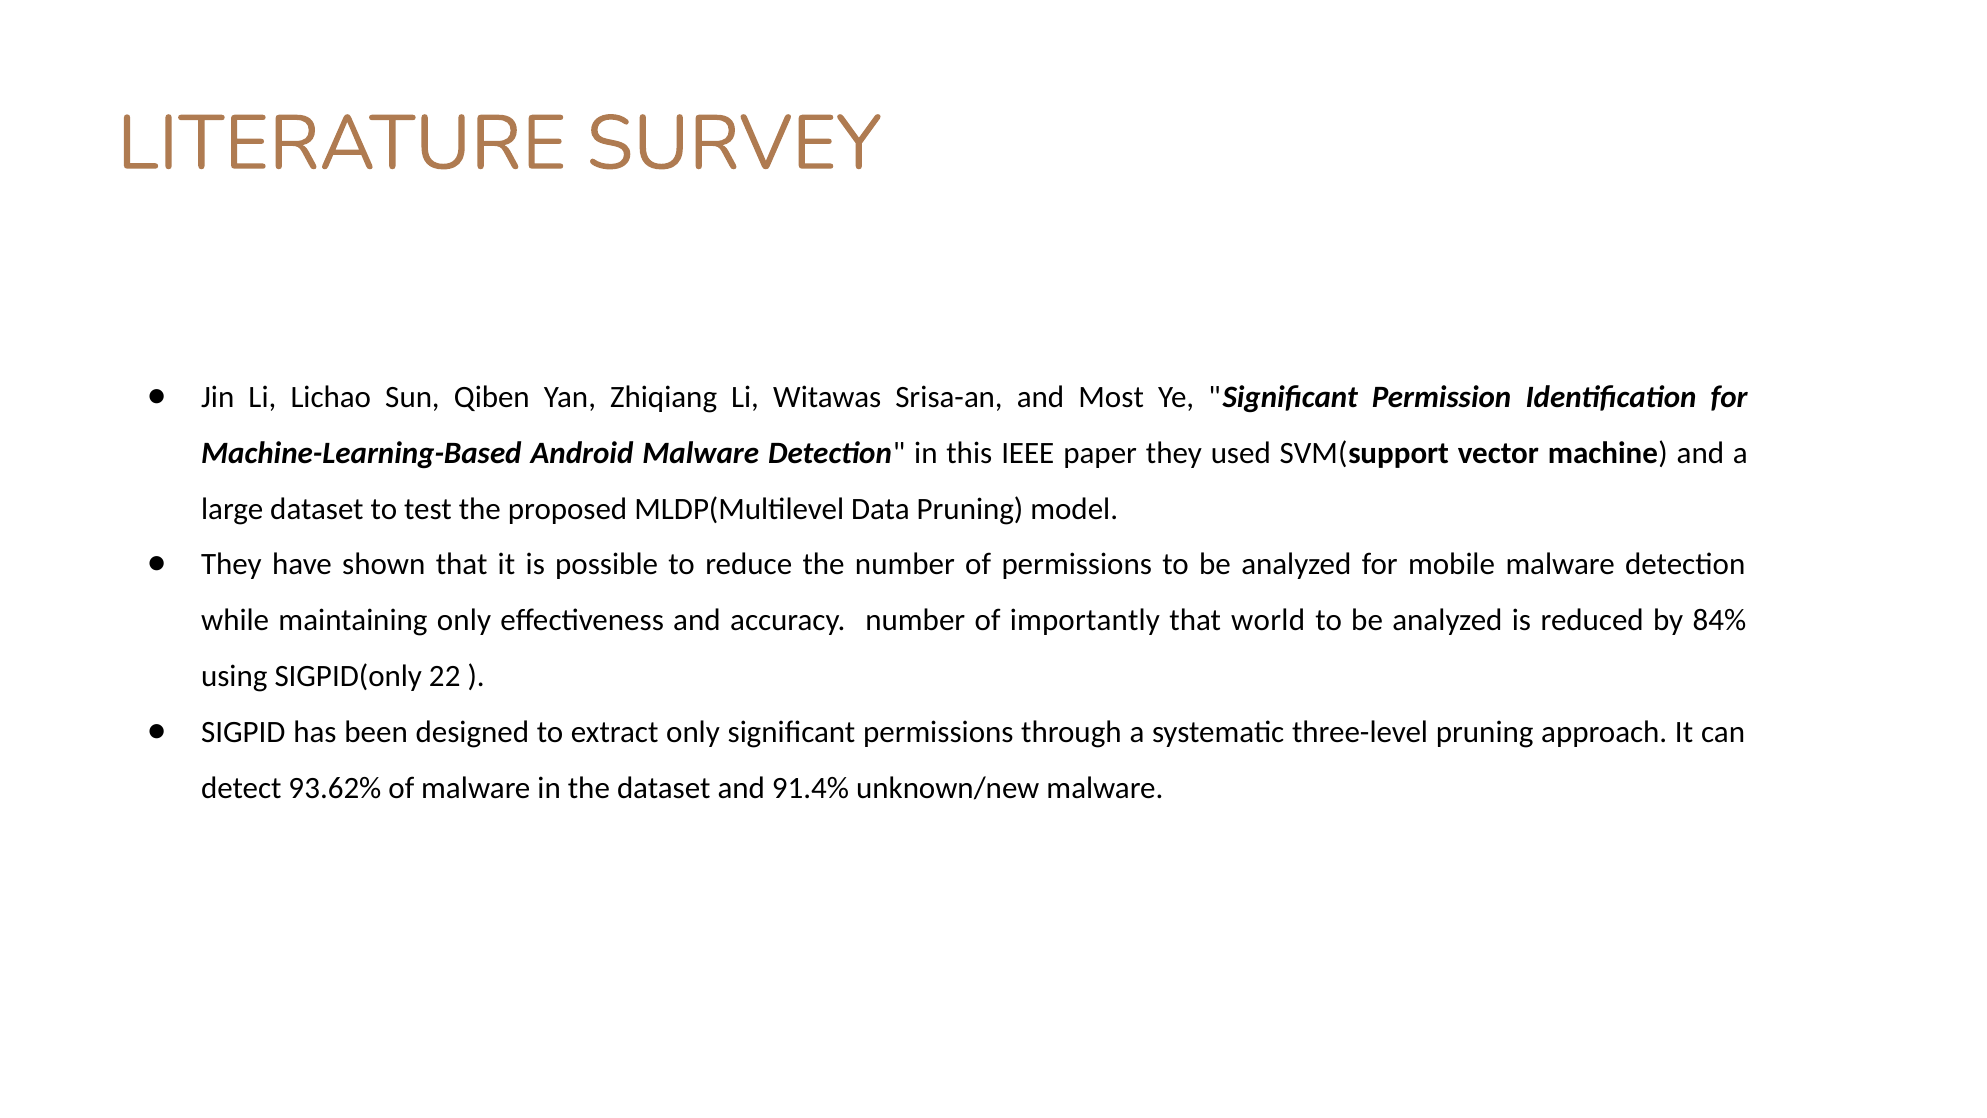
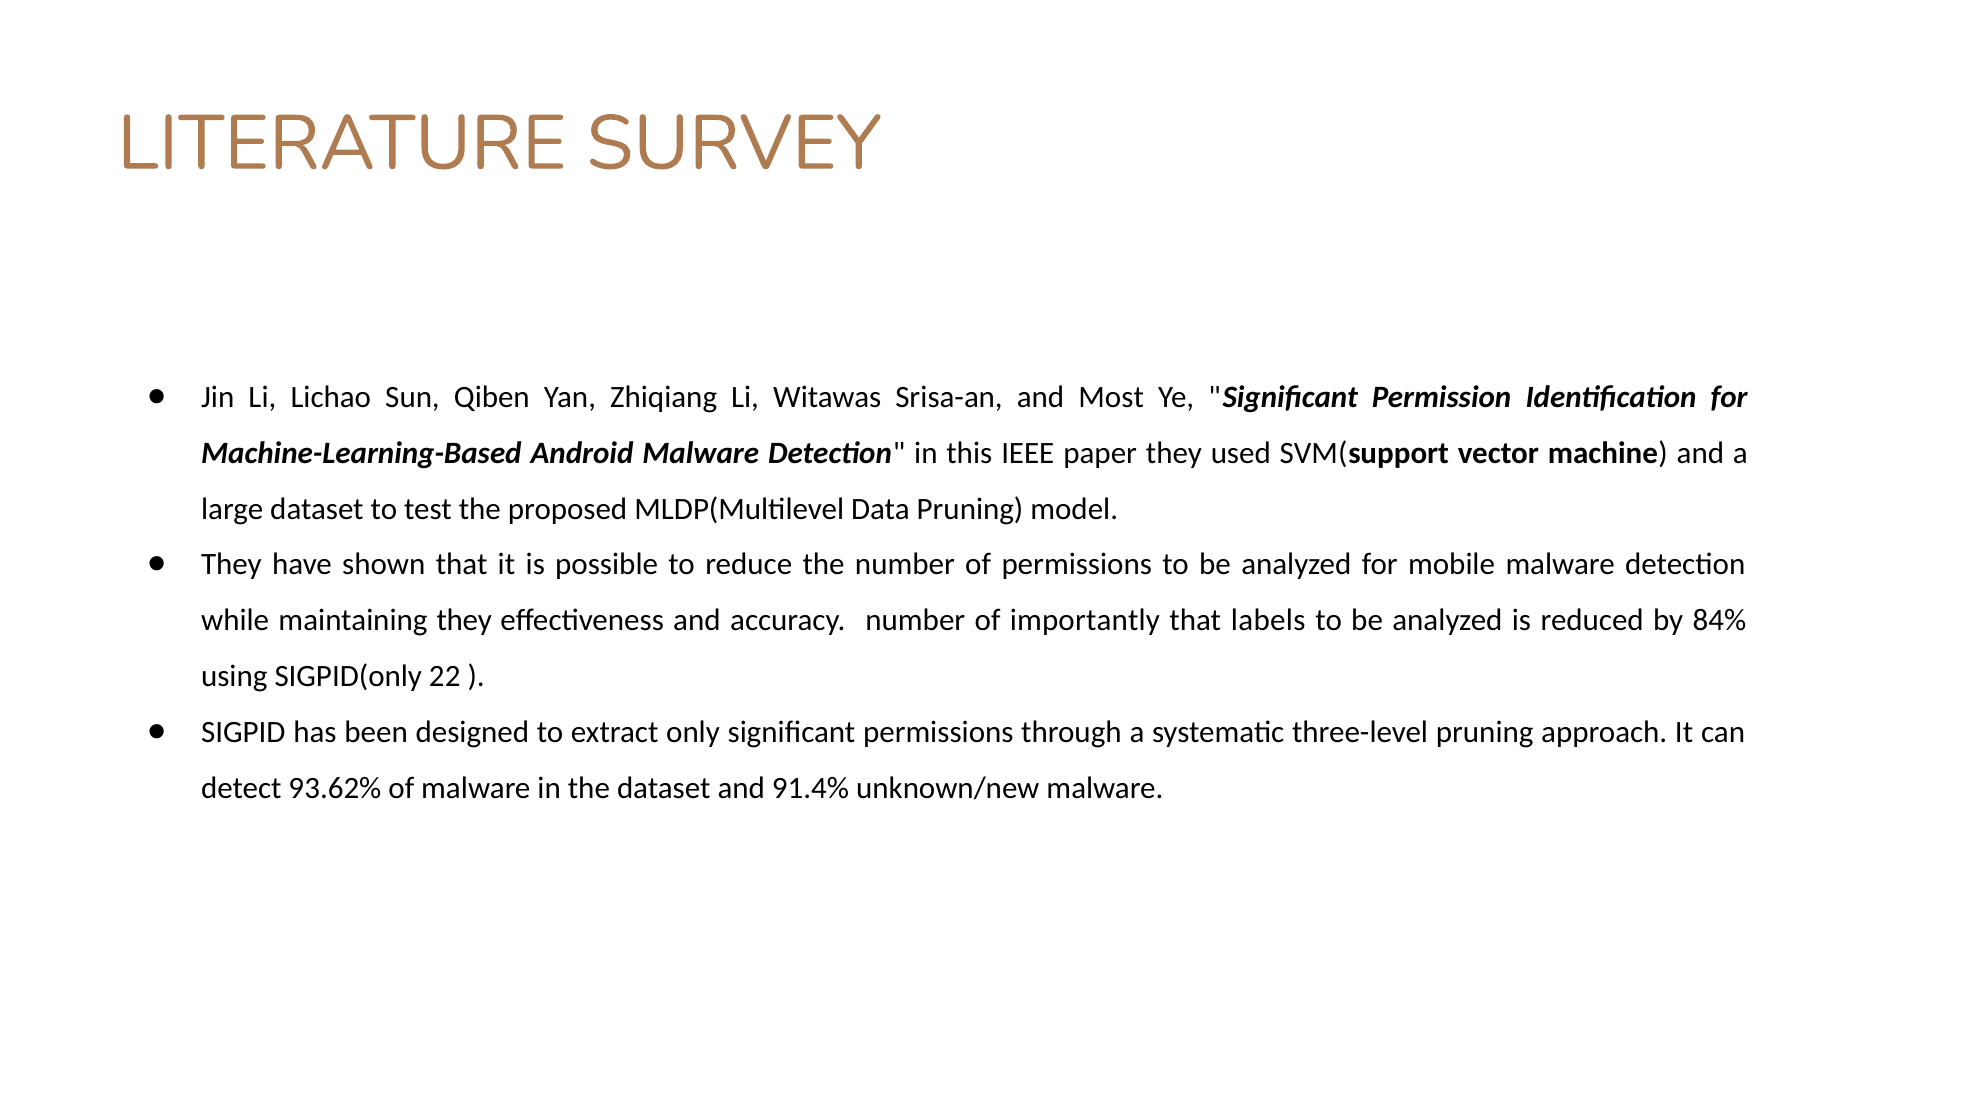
maintaining only: only -> they
world: world -> labels
